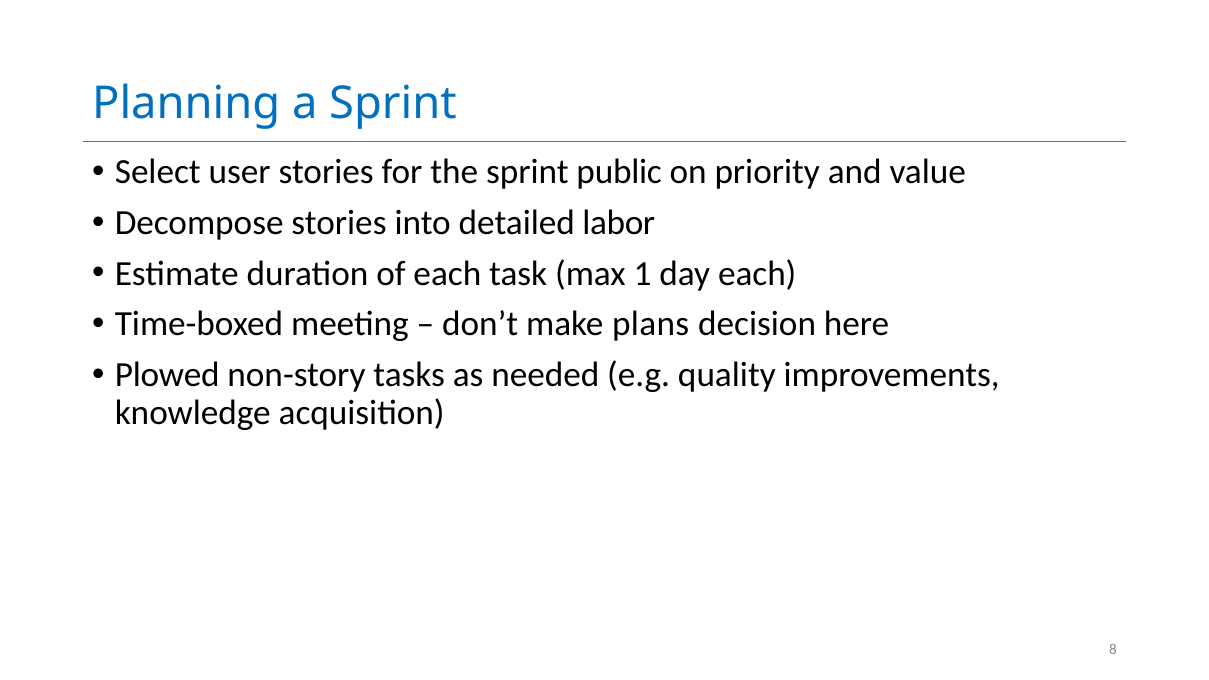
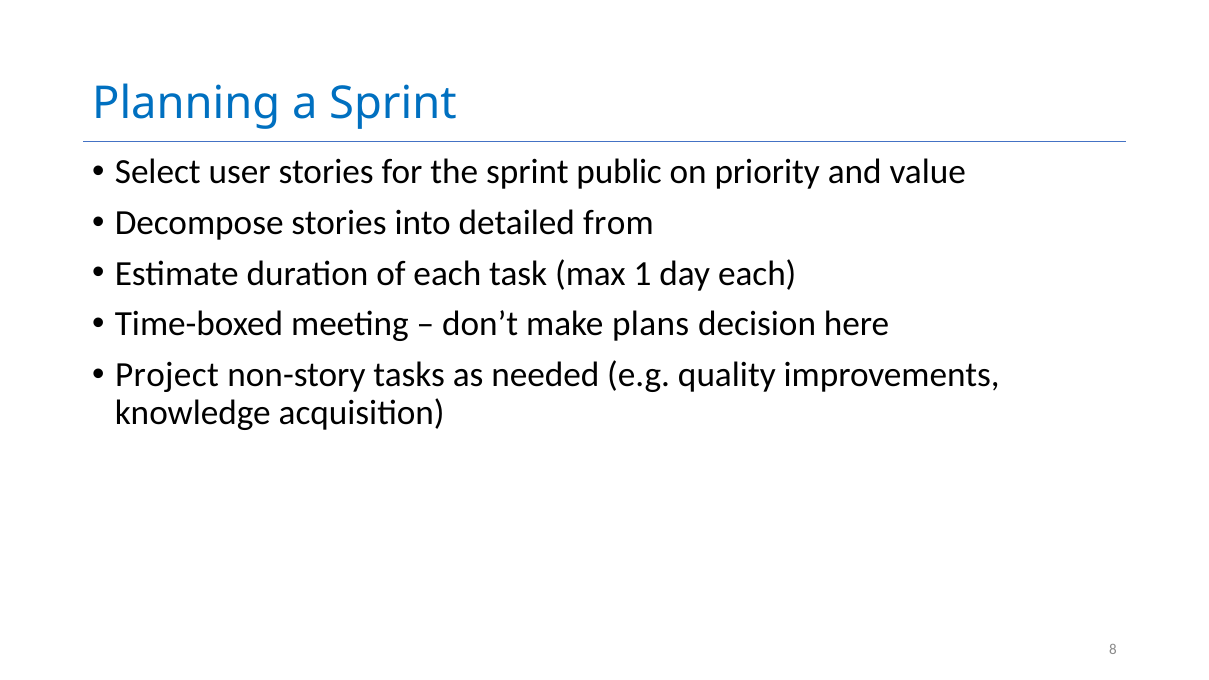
labor: labor -> from
Plowed: Plowed -> Project
